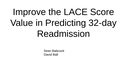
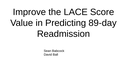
32-day: 32-day -> 89-day
